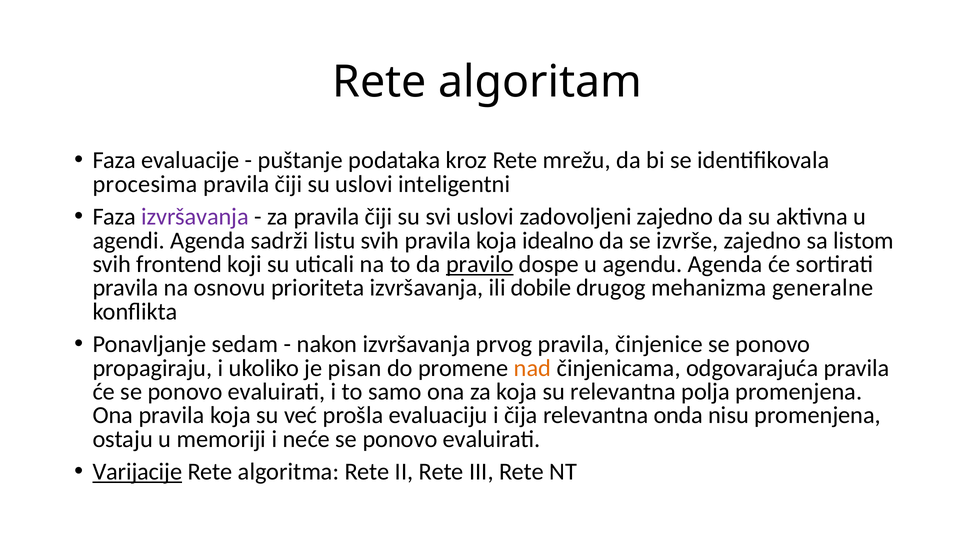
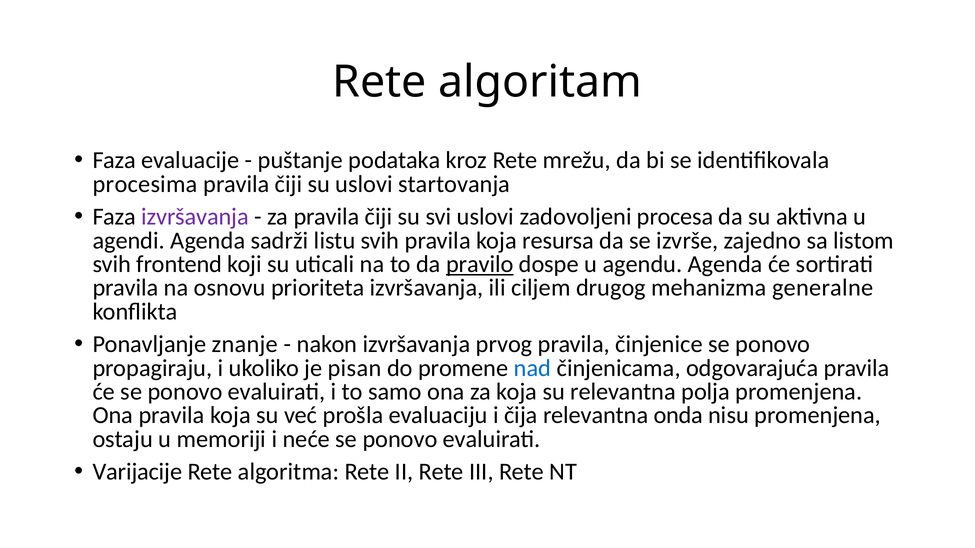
inteligentni: inteligentni -> startovanja
zadovoljeni zajedno: zajedno -> procesa
idealno: idealno -> resursa
dobile: dobile -> ciljem
sedam: sedam -> znanje
nad colour: orange -> blue
Varijacije underline: present -> none
